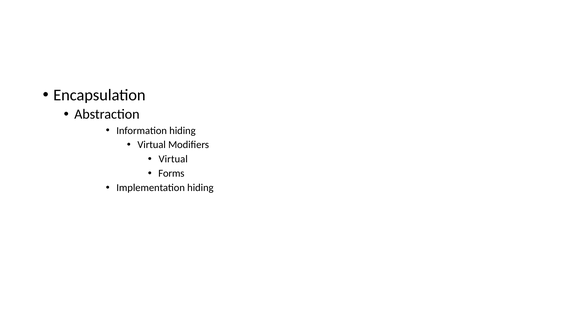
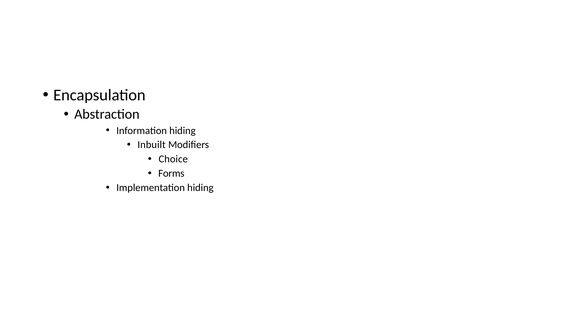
Virtual at (152, 145): Virtual -> Inbuilt
Virtual at (173, 159): Virtual -> Choice
